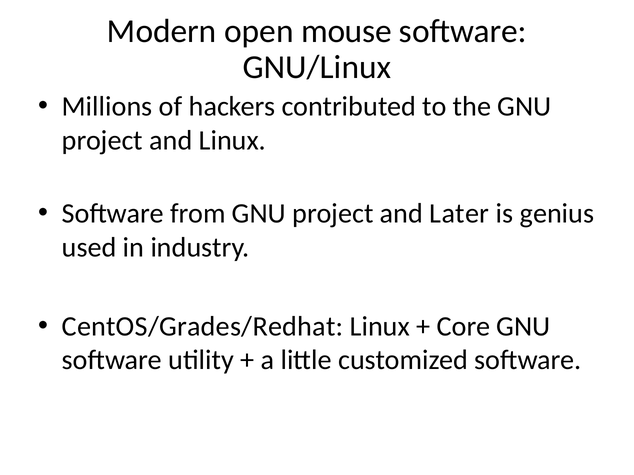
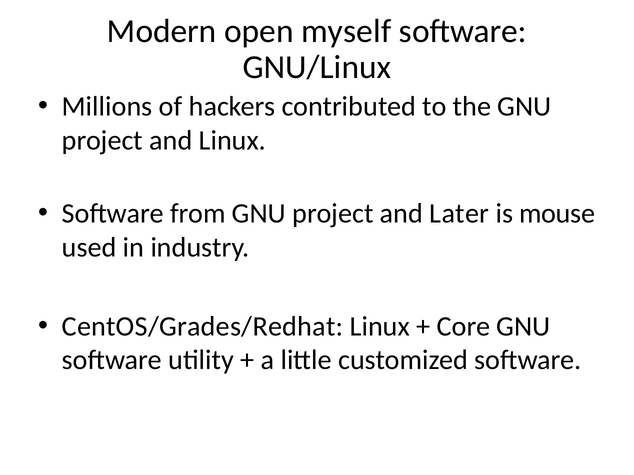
mouse: mouse -> myself
genius: genius -> mouse
